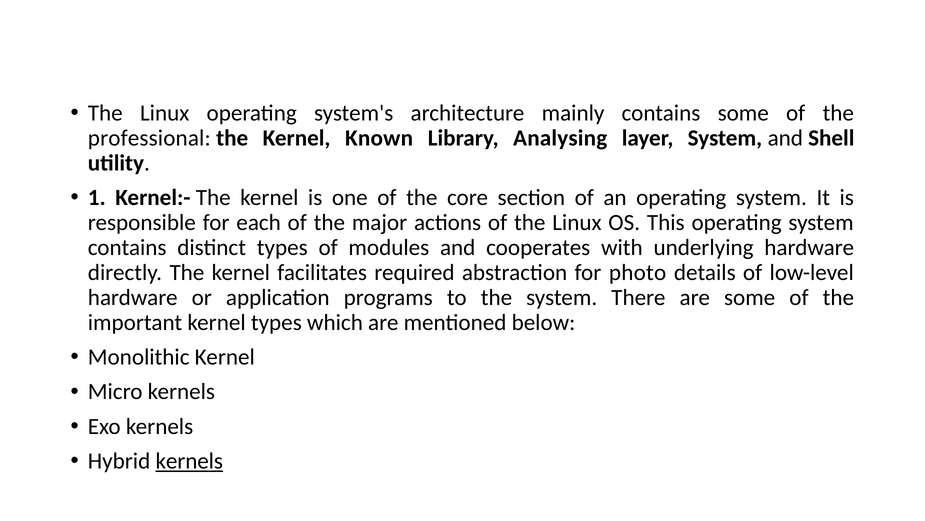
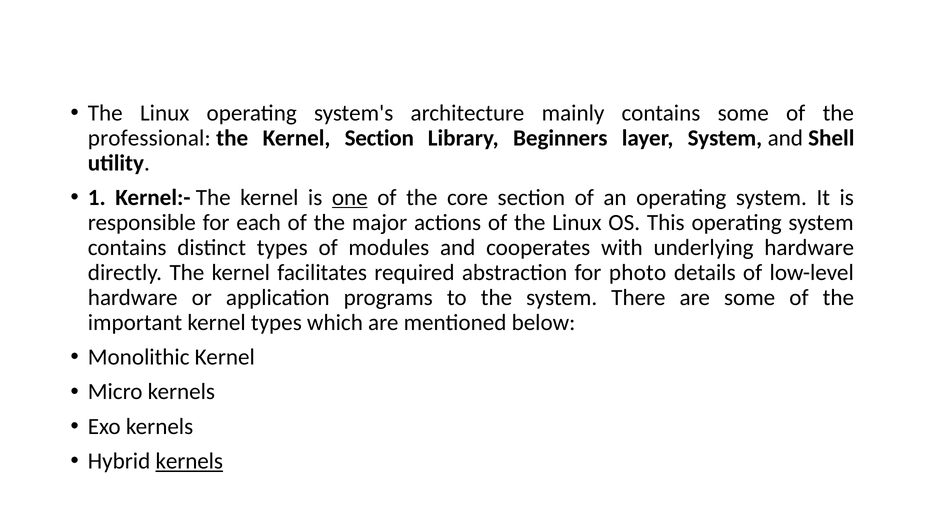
Kernel Known: Known -> Section
Analysing: Analysing -> Beginners
one underline: none -> present
